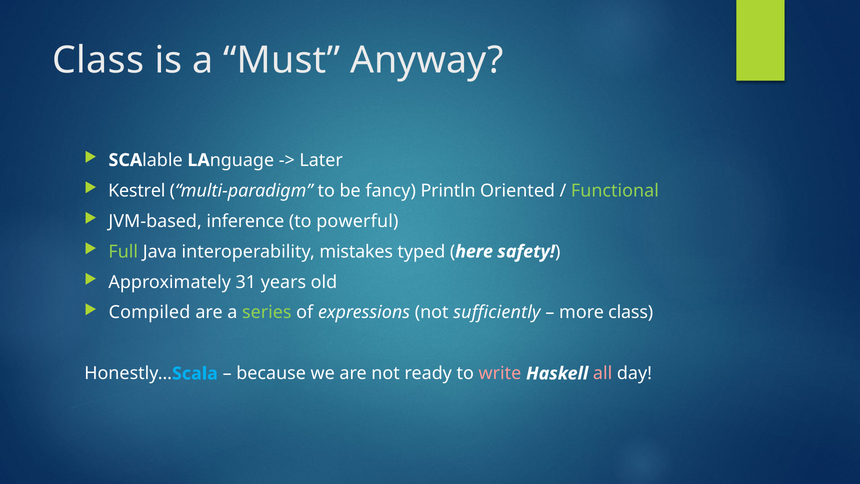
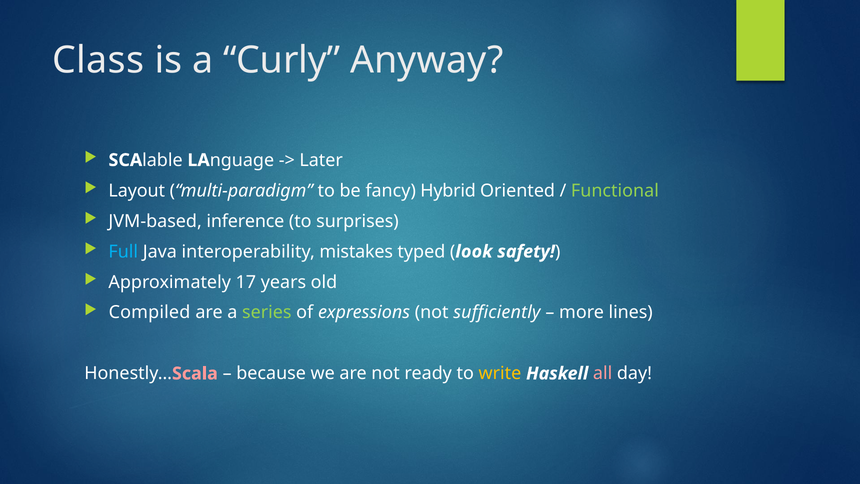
Must: Must -> Curly
Kestrel: Kestrel -> Layout
Println: Println -> Hybrid
powerful: powerful -> surprises
Full colour: light green -> light blue
here: here -> look
31: 31 -> 17
more class: class -> lines
Scala colour: light blue -> pink
write colour: pink -> yellow
